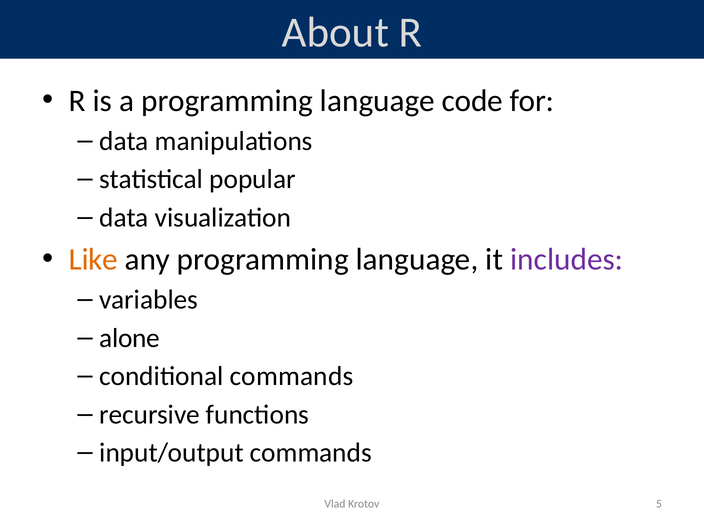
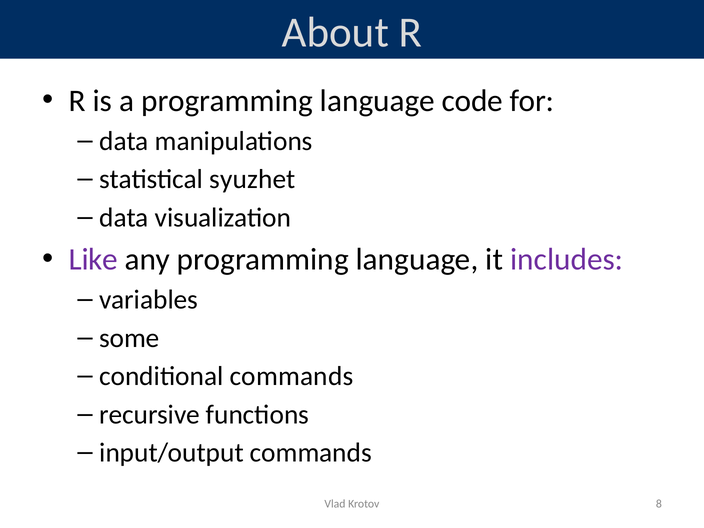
popular: popular -> syuzhet
Like colour: orange -> purple
alone: alone -> some
5: 5 -> 8
